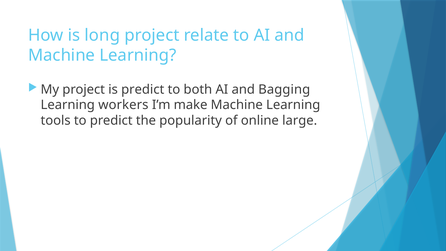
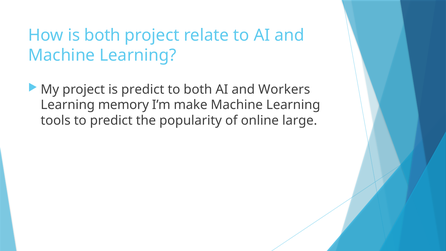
is long: long -> both
Bagging: Bagging -> Workers
workers: workers -> memory
